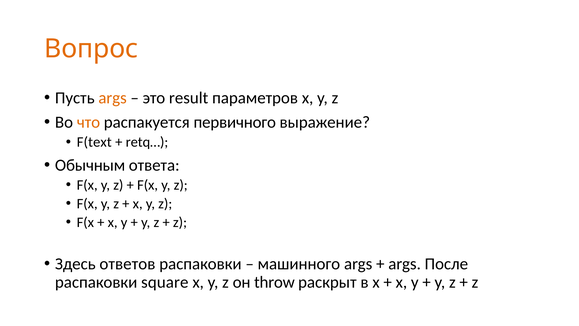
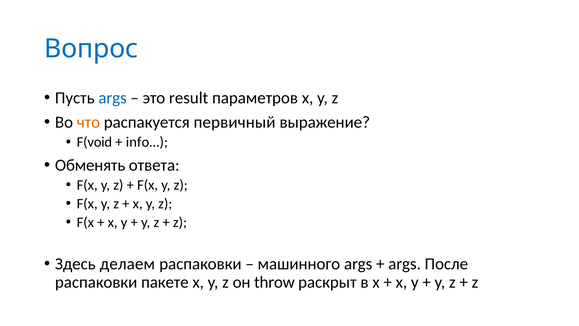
Вопрос colour: orange -> blue
args at (113, 98) colour: orange -> blue
первичного: первичного -> первичный
F(text: F(text -> F(void
retq…: retq… -> info…
Обычным: Обычным -> Обменять
ответов: ответов -> делаем
square: square -> пакете
